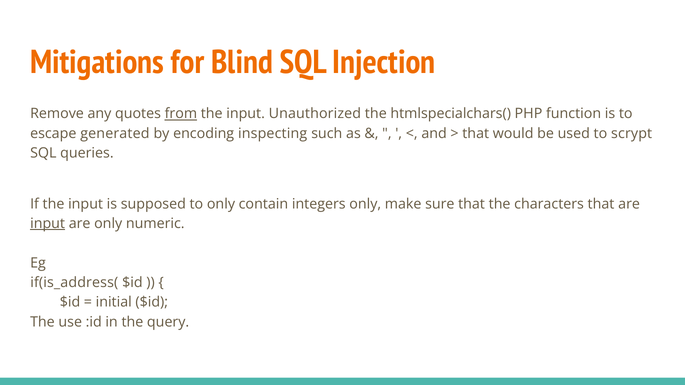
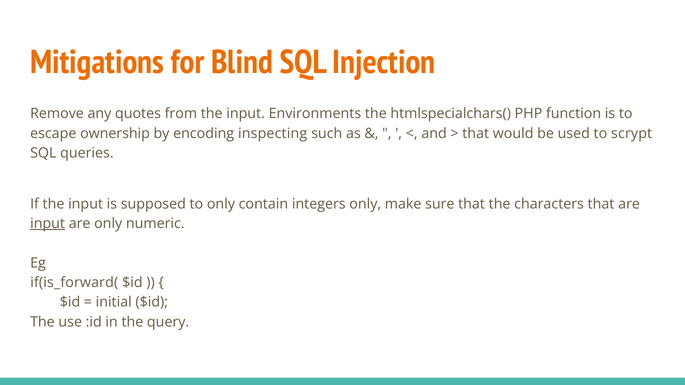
from underline: present -> none
Unauthorized: Unauthorized -> Environments
generated: generated -> ownership
if(is_address(: if(is_address( -> if(is_forward(
